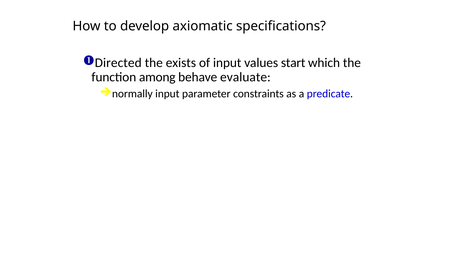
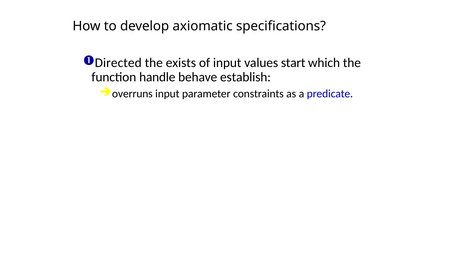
among: among -> handle
evaluate: evaluate -> establish
normally: normally -> overruns
